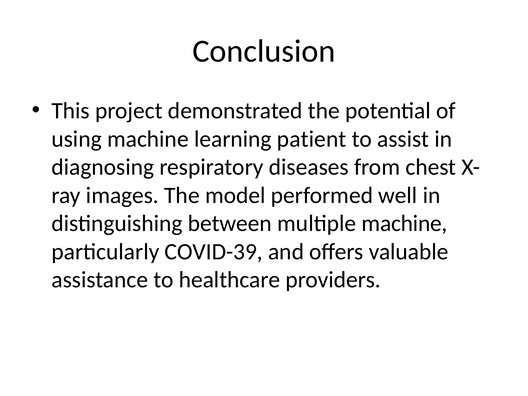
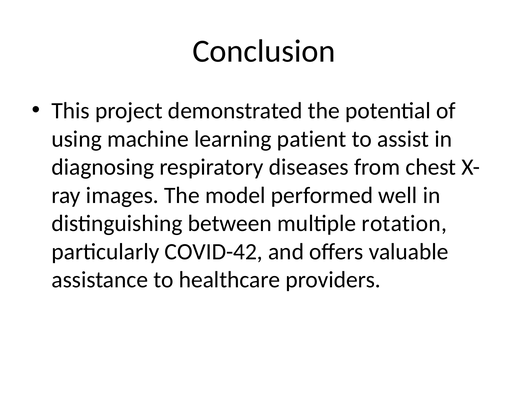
multiple machine: machine -> rotation
COVID-39: COVID-39 -> COVID-42
